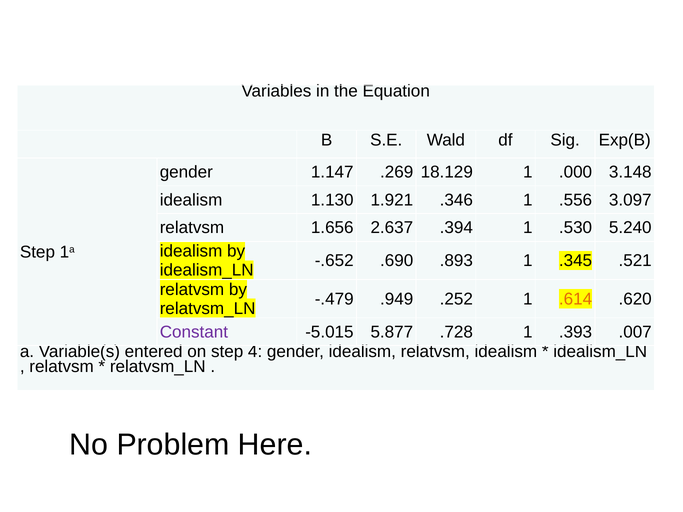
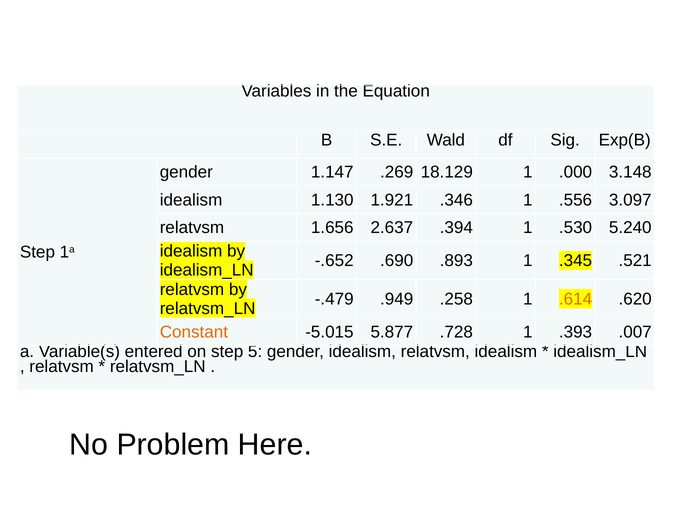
.252: .252 -> .258
Constant colour: purple -> orange
4: 4 -> 5
